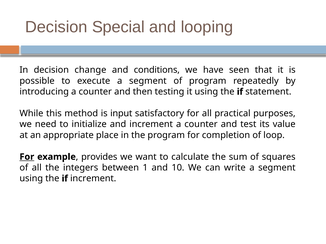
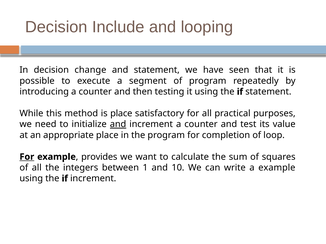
Special: Special -> Include
and conditions: conditions -> statement
is input: input -> place
and at (118, 125) underline: none -> present
write a segment: segment -> example
